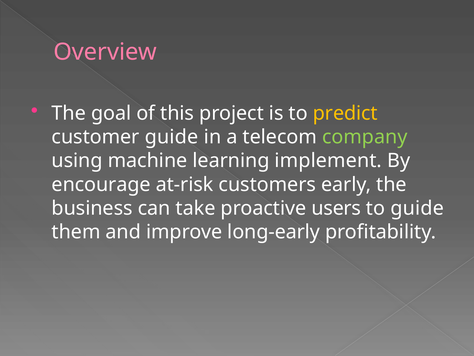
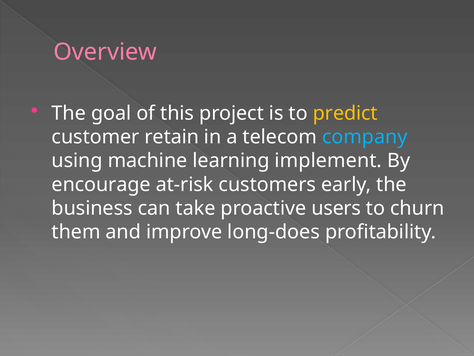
customer guide: guide -> retain
company colour: light green -> light blue
to guide: guide -> churn
long-early: long-early -> long-does
